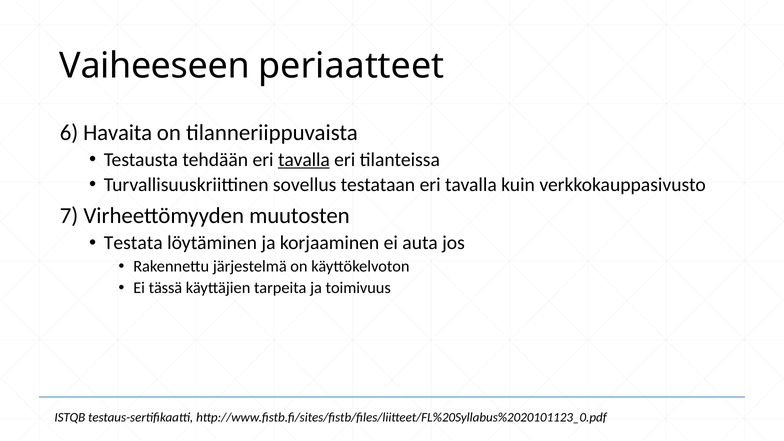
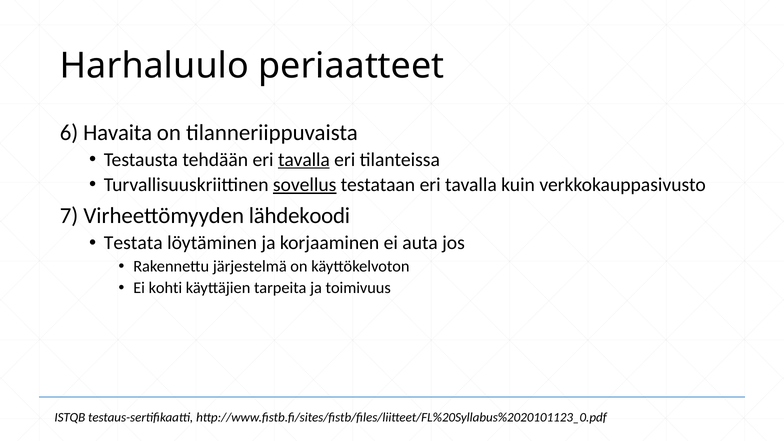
Vaiheeseen: Vaiheeseen -> Harhaluulo
sovellus underline: none -> present
muutosten: muutosten -> lähdekoodi
tässä: tässä -> kohti
